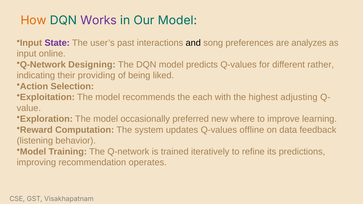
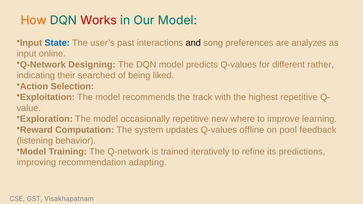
Works colour: purple -> red
State colour: purple -> blue
providing: providing -> searched
each: each -> track
highest adjusting: adjusting -> repetitive
occasionally preferred: preferred -> repetitive
data: data -> pool
operates: operates -> adapting
